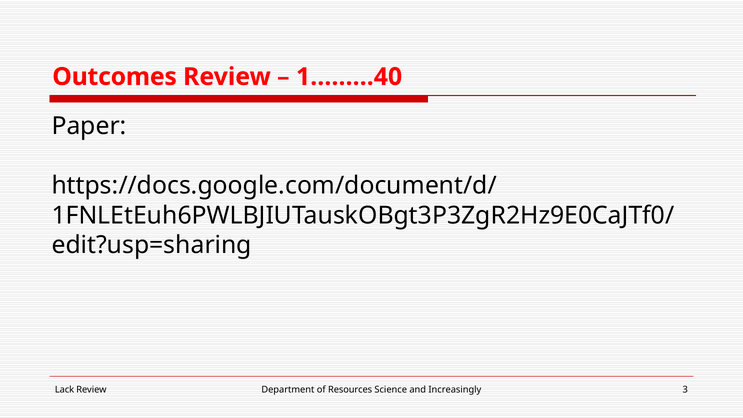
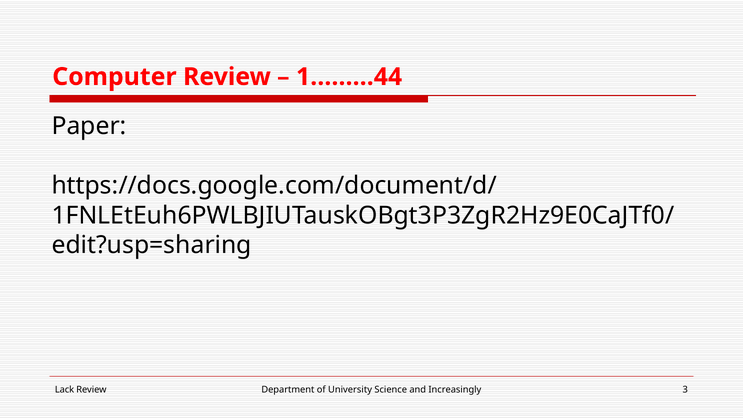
Outcomes: Outcomes -> Computer
1………40: 1………40 -> 1………44
Resources: Resources -> University
